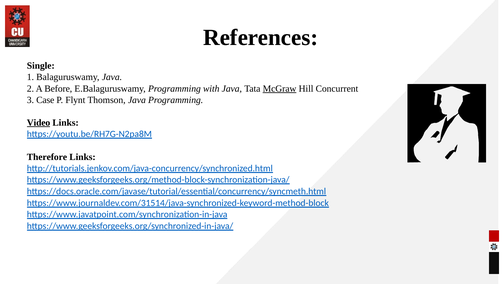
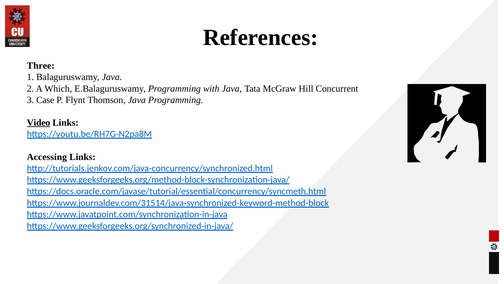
Single: Single -> Three
Before: Before -> Which
McGraw underline: present -> none
Therefore: Therefore -> Accessing
